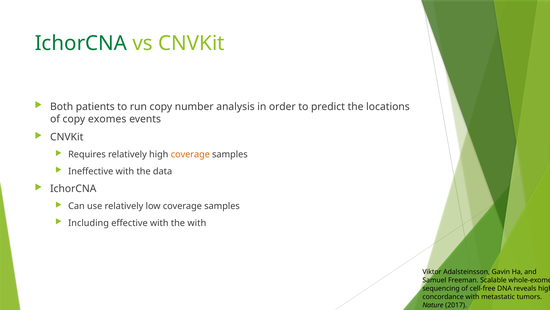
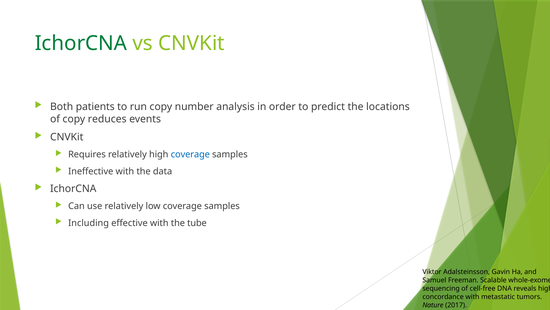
exomes: exomes -> reduces
coverage at (190, 154) colour: orange -> blue
the with: with -> tube
